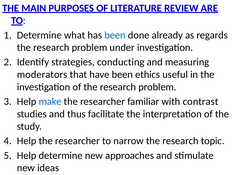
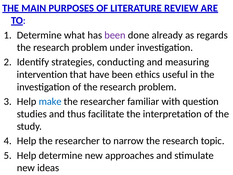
been at (115, 35) colour: blue -> purple
moderators: moderators -> intervention
contrast: contrast -> question
